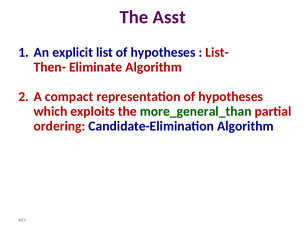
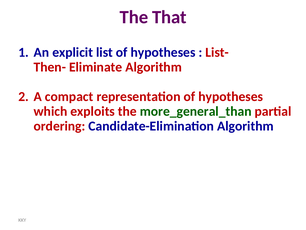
Asst: Asst -> That
